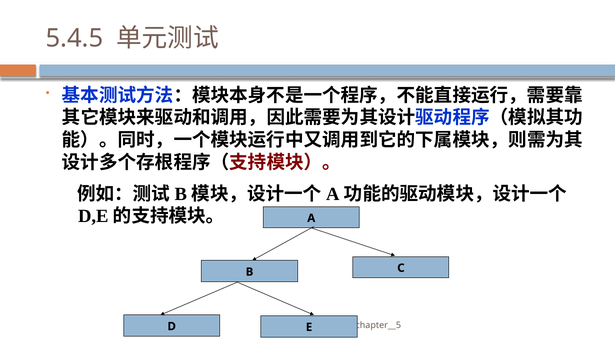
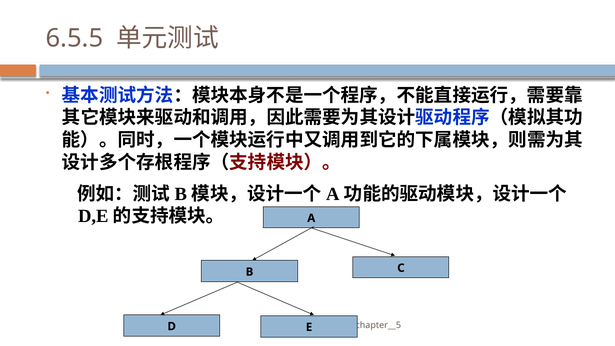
5.4.5: 5.4.5 -> 6.5.5
